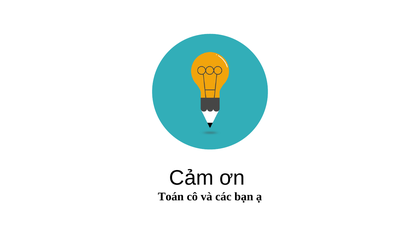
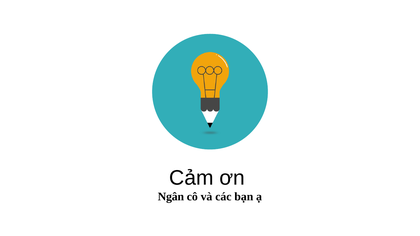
Toán: Toán -> Ngân
